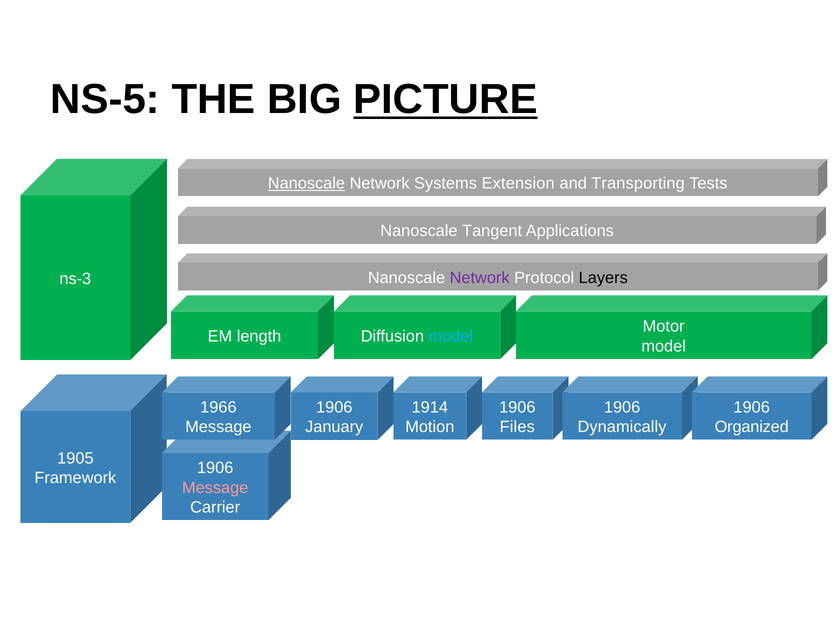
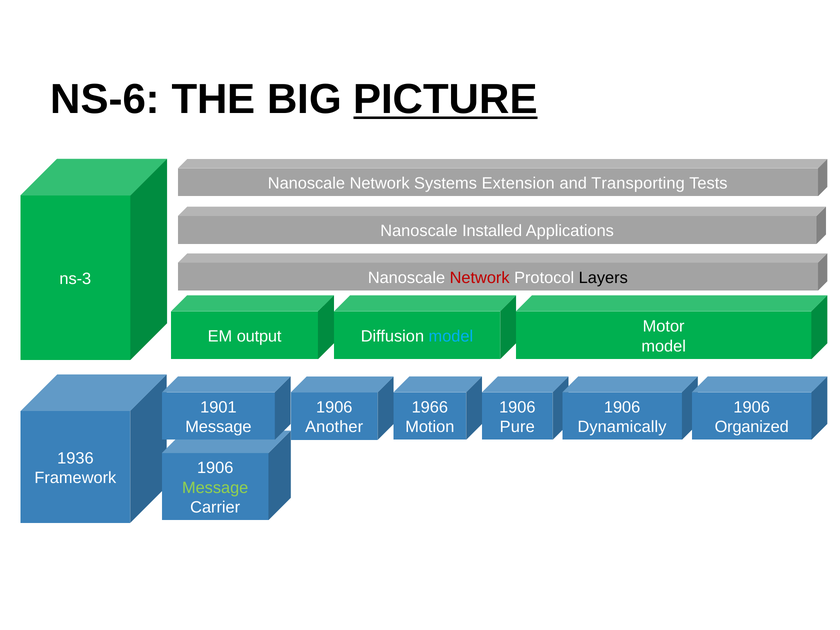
NS-5: NS-5 -> NS-6
Nanoscale at (306, 183) underline: present -> none
Tangent: Tangent -> Installed
Network at (480, 278) colour: purple -> red
length: length -> output
1966: 1966 -> 1901
1914: 1914 -> 1966
Files: Files -> Pure
January: January -> Another
1905: 1905 -> 1936
Message at (215, 488) colour: pink -> light green
